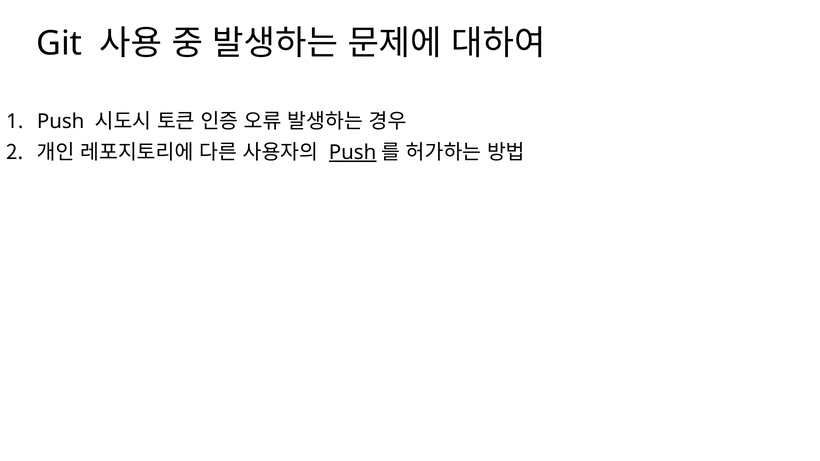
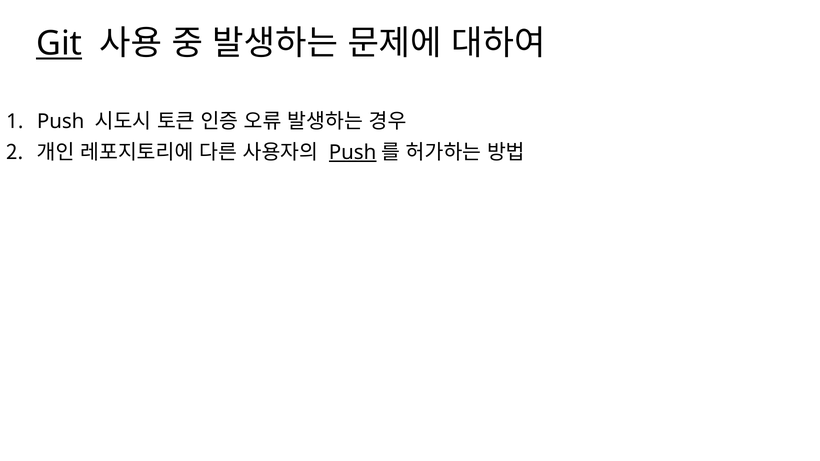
Git underline: none -> present
